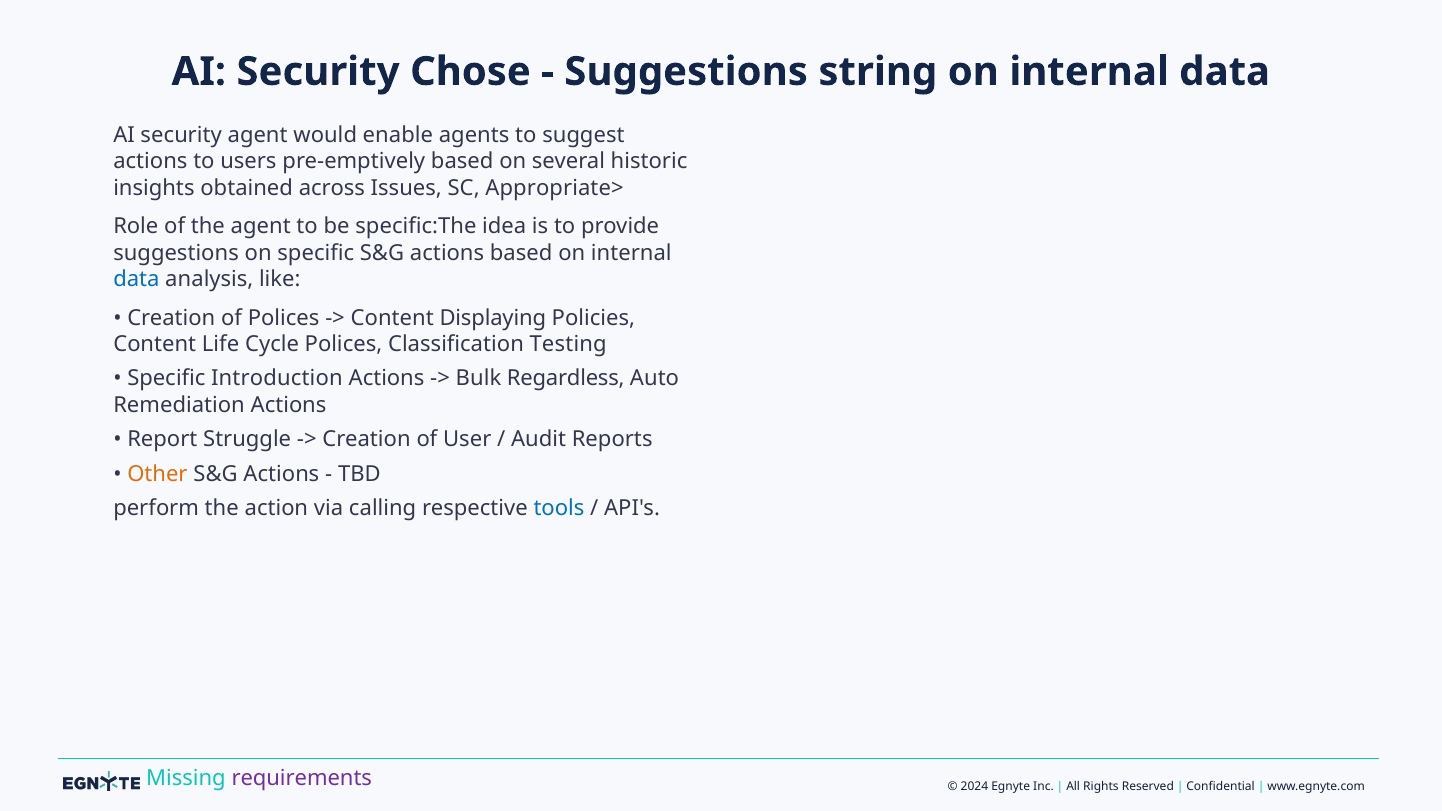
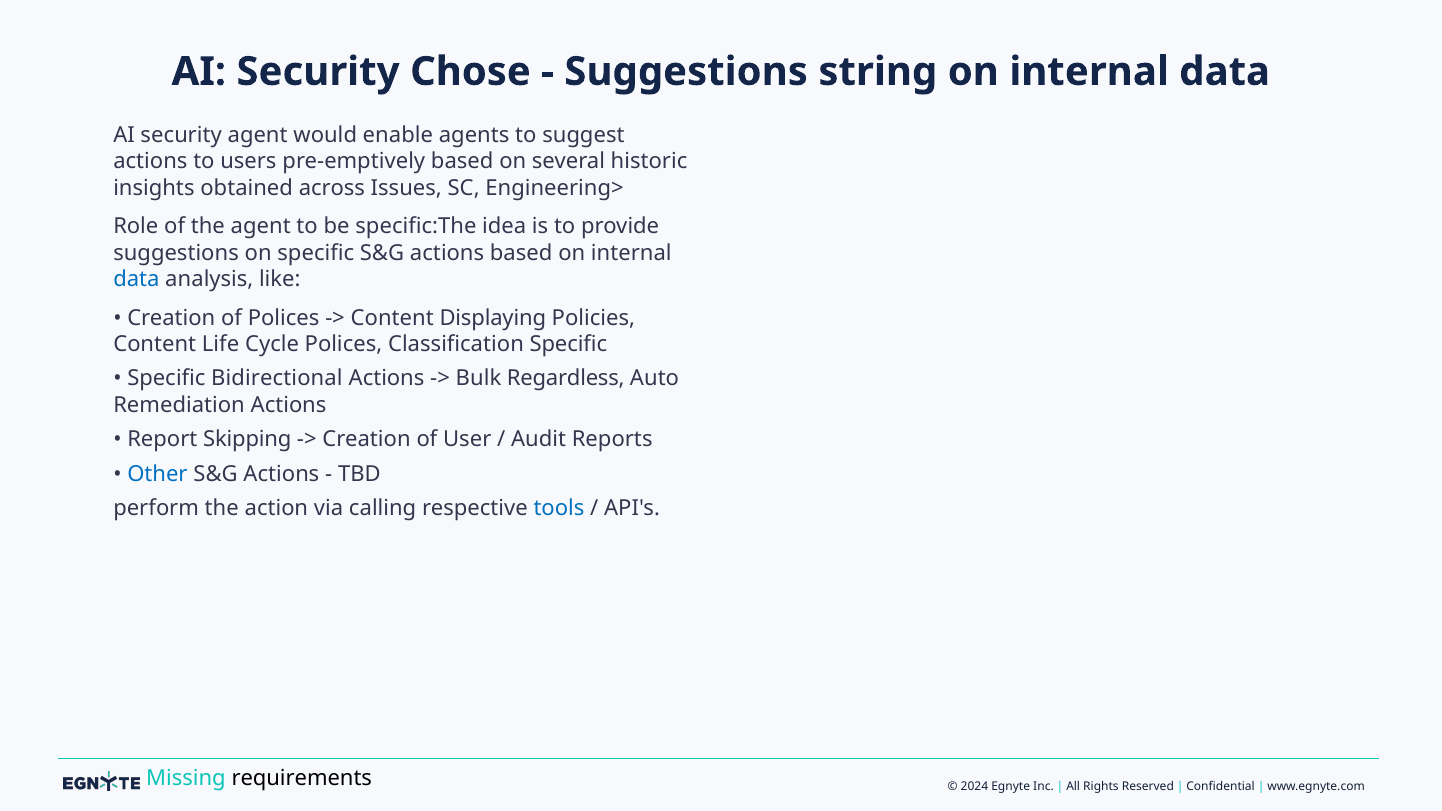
Appropriate>: Appropriate> -> Engineering>
Classification Testing: Testing -> Specific
Introduction: Introduction -> Bidirectional
Struggle: Struggle -> Skipping
Other colour: orange -> blue
requirements colour: purple -> black
